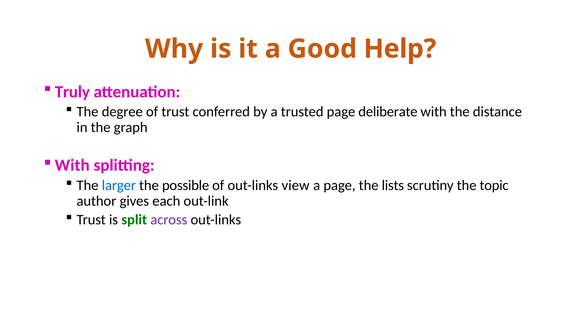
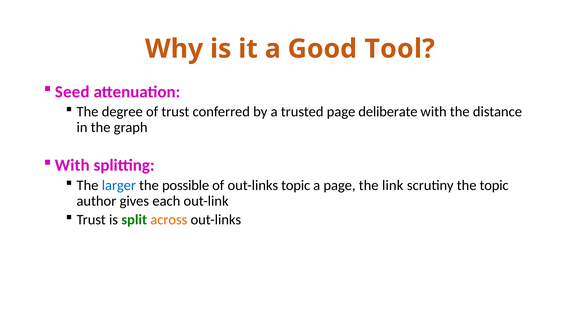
Help: Help -> Tool
Truly: Truly -> Seed
out-links view: view -> topic
lists: lists -> link
across colour: purple -> orange
